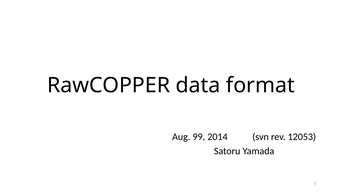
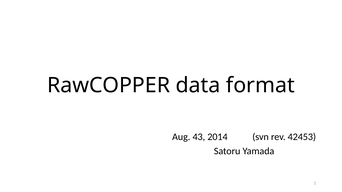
99: 99 -> 43
12053: 12053 -> 42453
